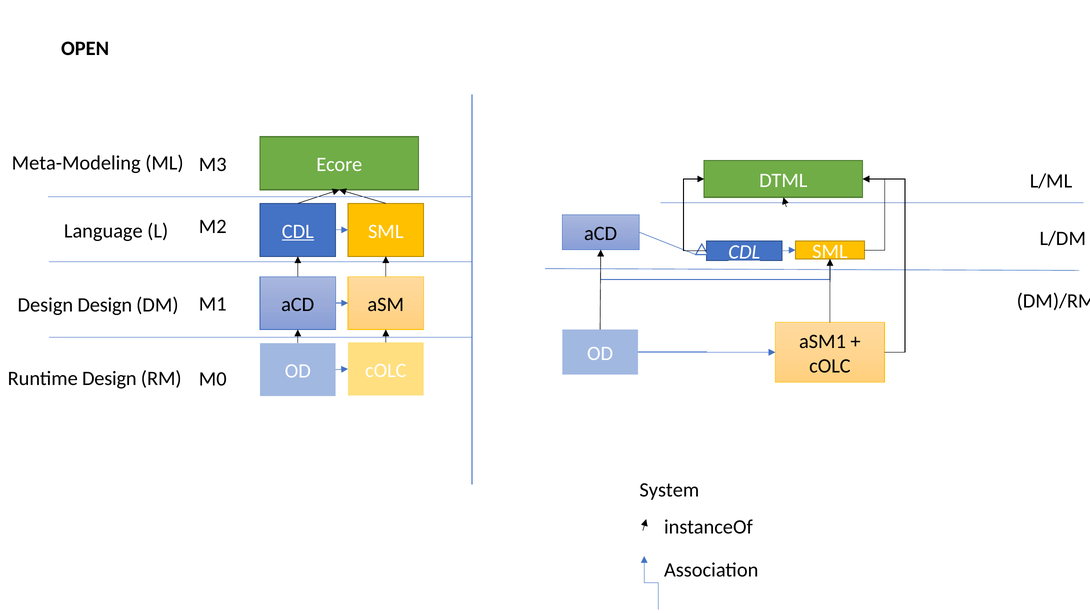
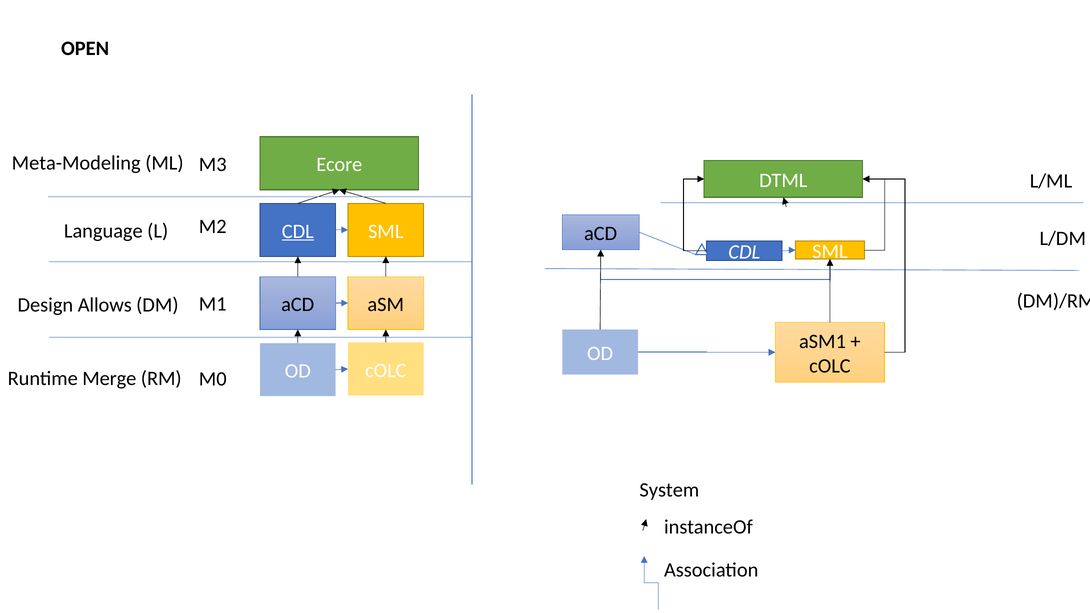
CDL at (744, 252) underline: present -> none
Design Design: Design -> Allows
Runtime Design: Design -> Merge
